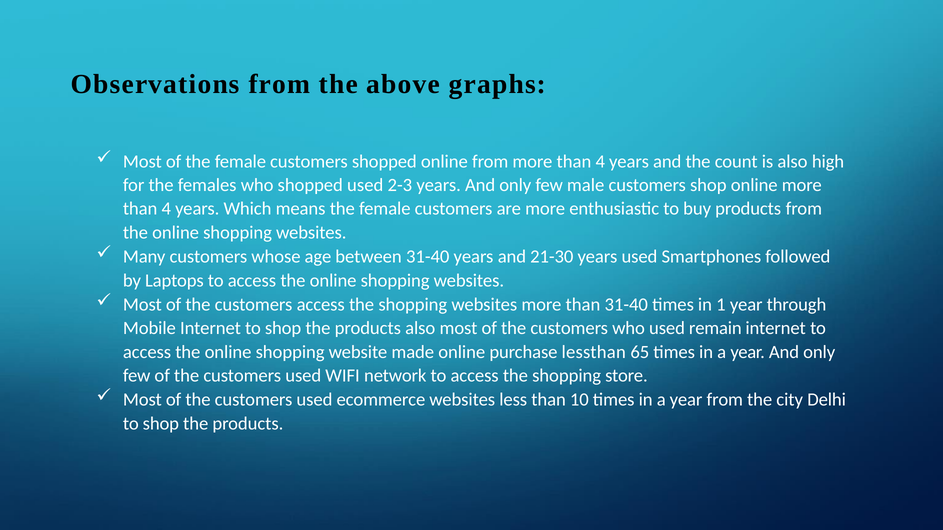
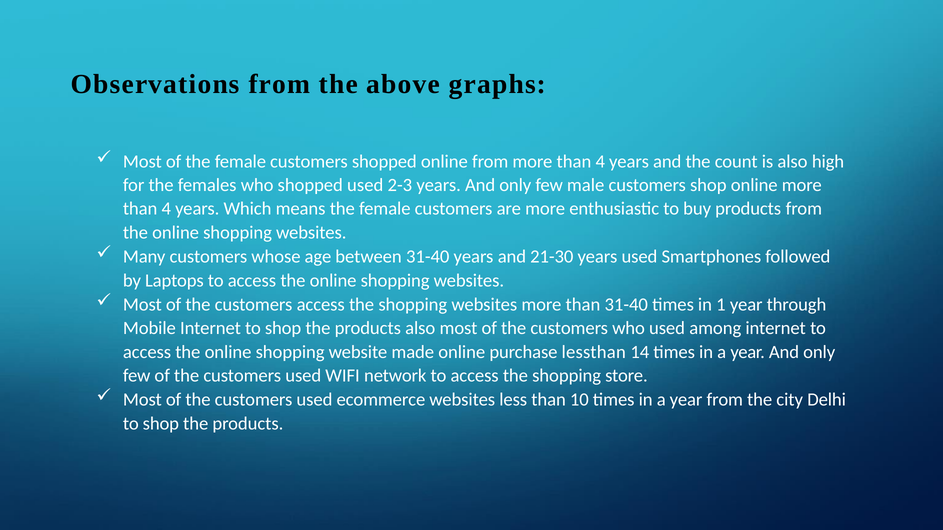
remain: remain -> among
65: 65 -> 14
